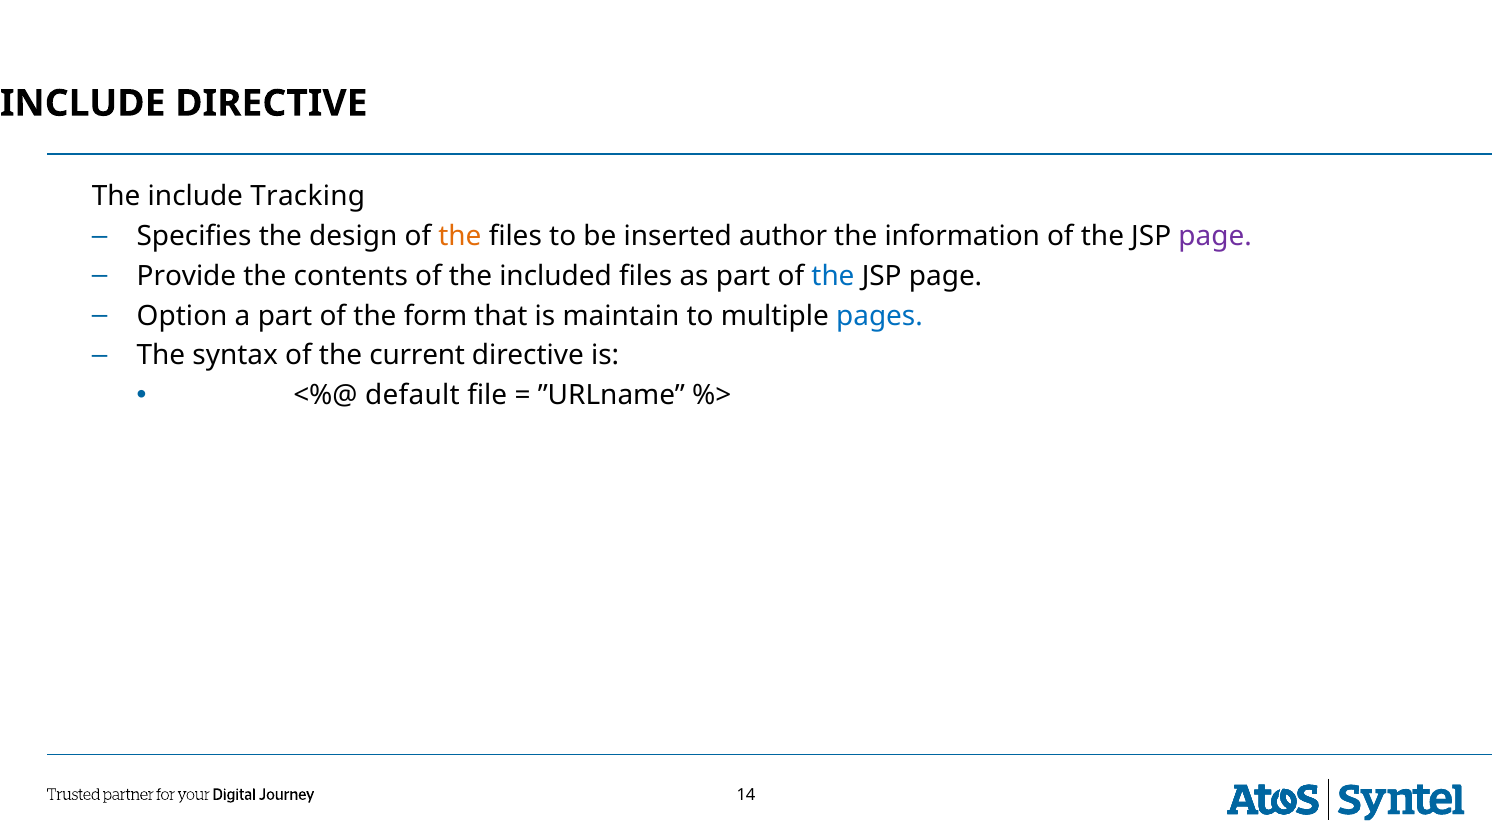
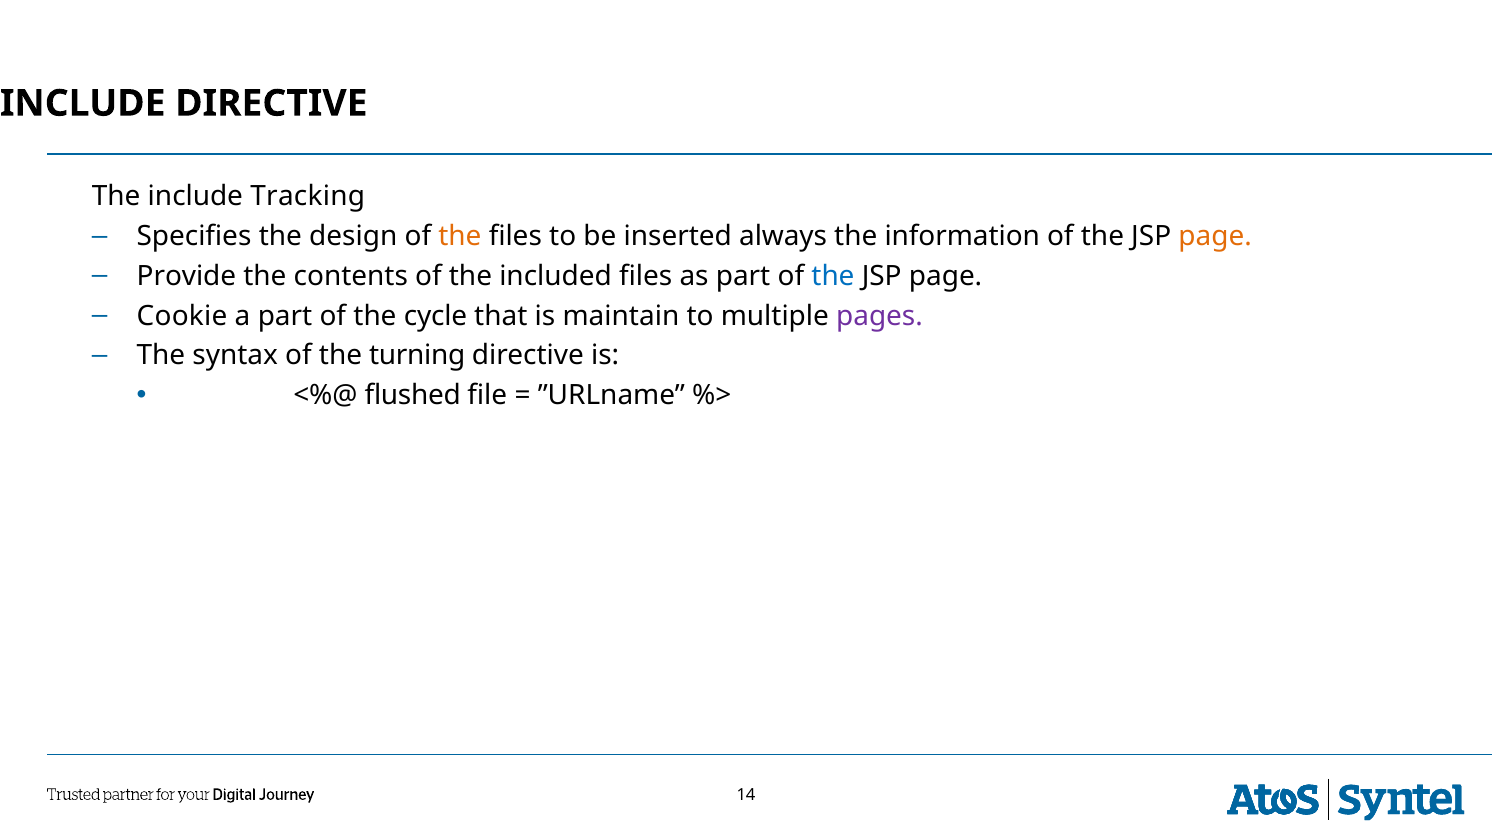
author: author -> always
page at (1215, 237) colour: purple -> orange
Option: Option -> Cookie
form: form -> cycle
pages colour: blue -> purple
current: current -> turning
default: default -> flushed
